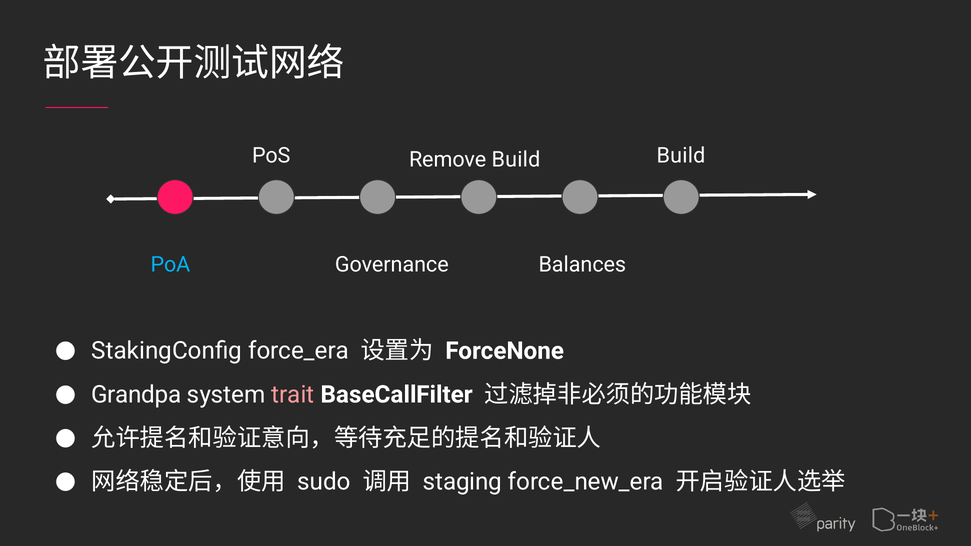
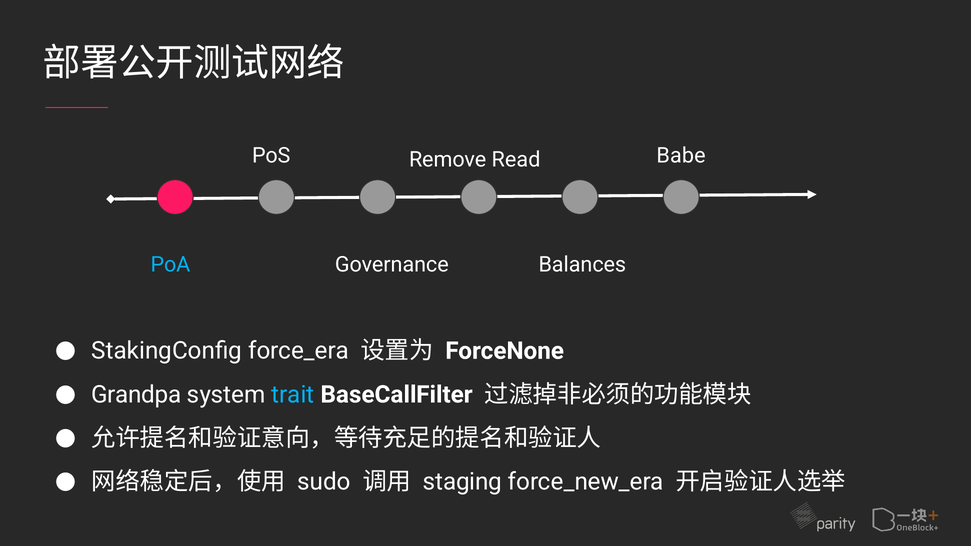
Build at (681, 156): Build -> Babe
Remove Build: Build -> Read
trait colour: pink -> light blue
